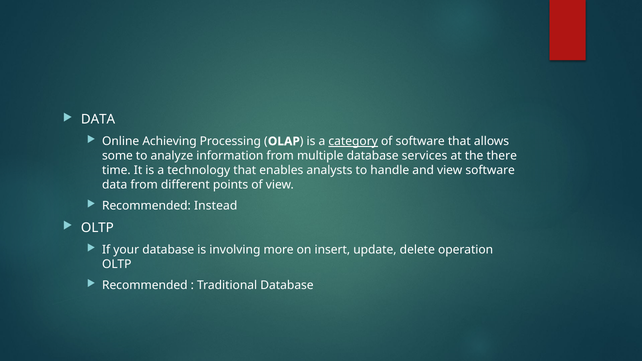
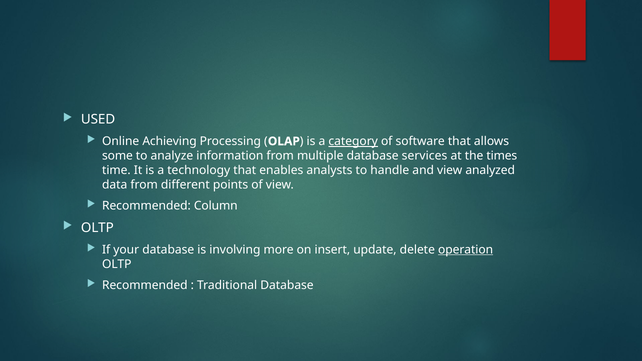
DATA at (98, 119): DATA -> USED
there: there -> times
view software: software -> analyzed
Instead: Instead -> Column
operation underline: none -> present
